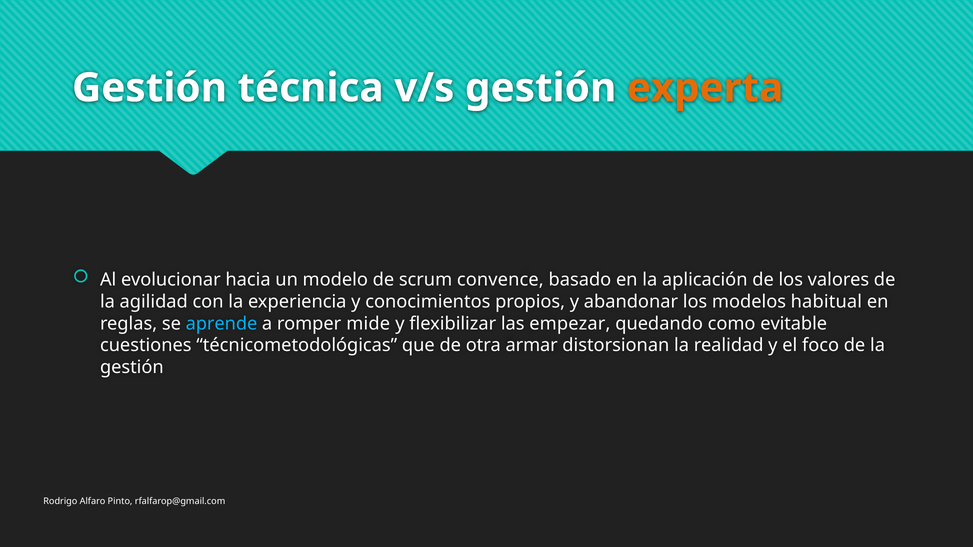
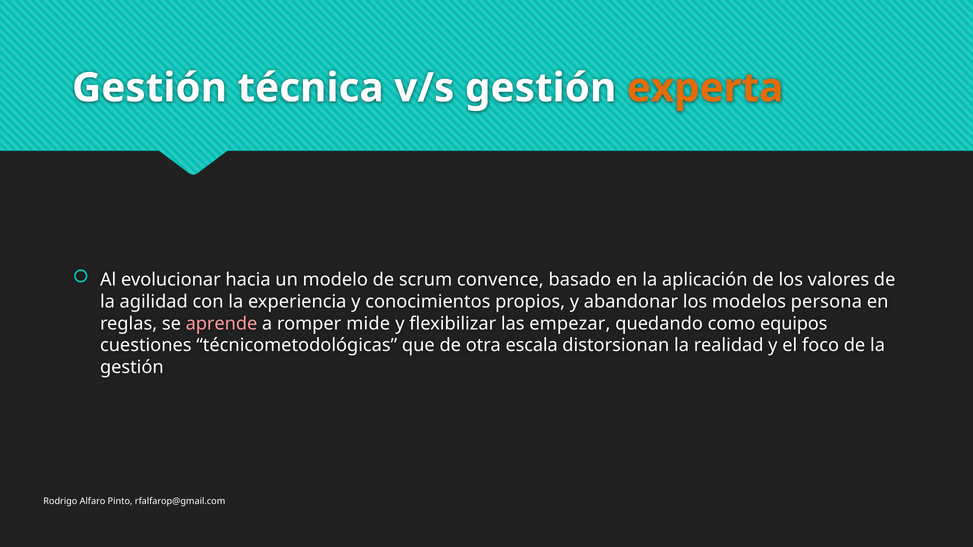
habitual: habitual -> persona
aprende colour: light blue -> pink
evitable: evitable -> equipos
armar: armar -> escala
